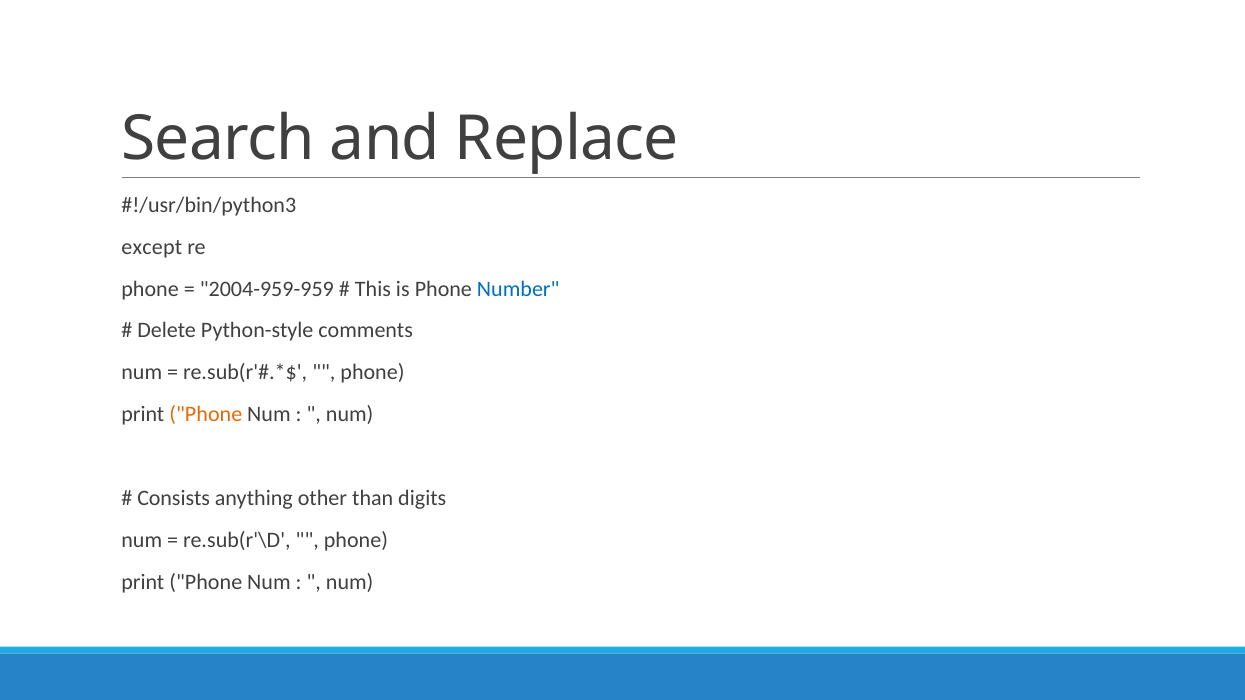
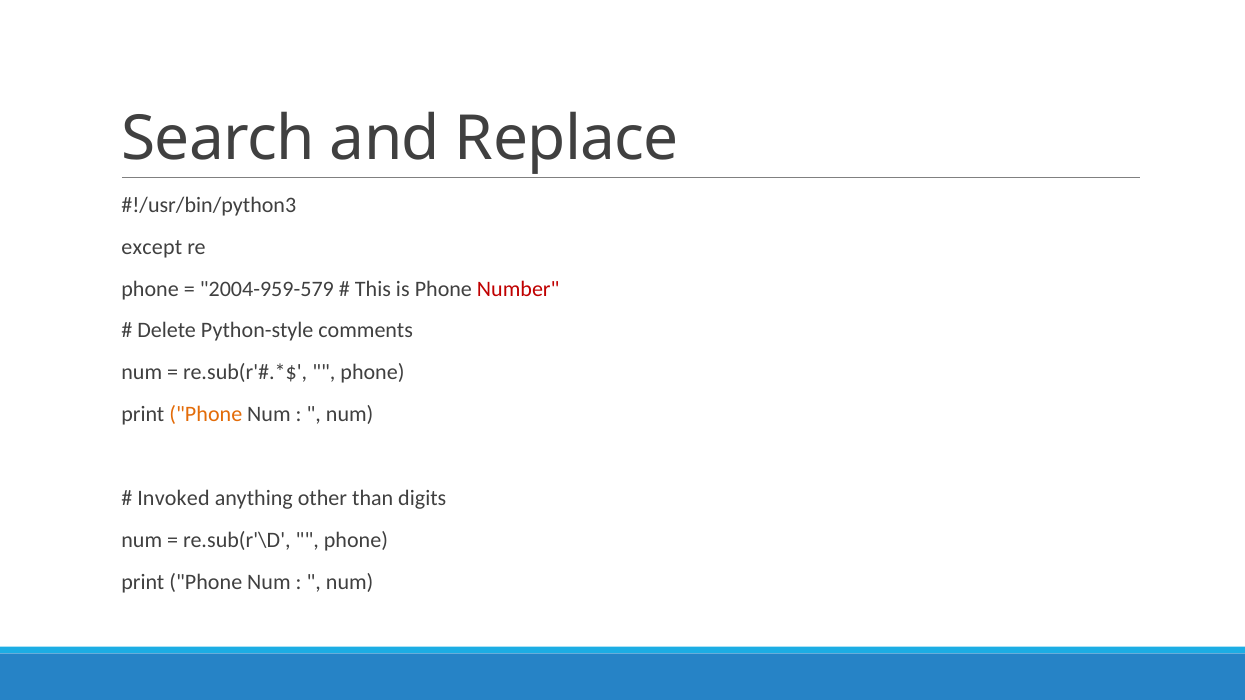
2004-959-959: 2004-959-959 -> 2004-959-579
Number colour: blue -> red
Consists: Consists -> Invoked
